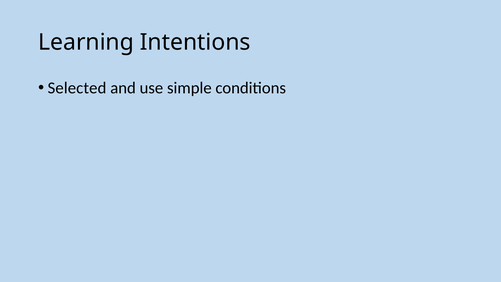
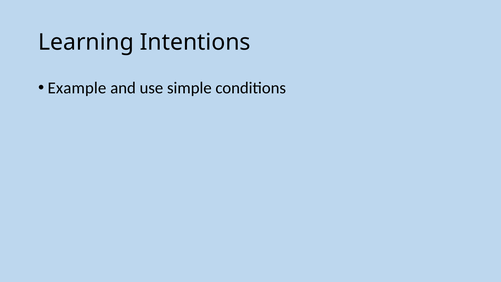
Selected: Selected -> Example
